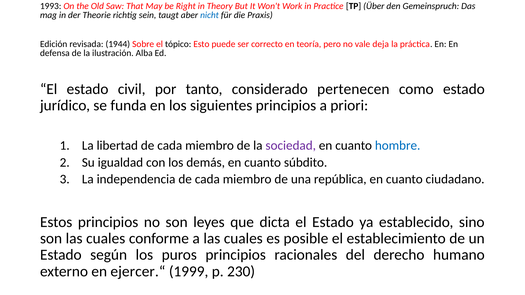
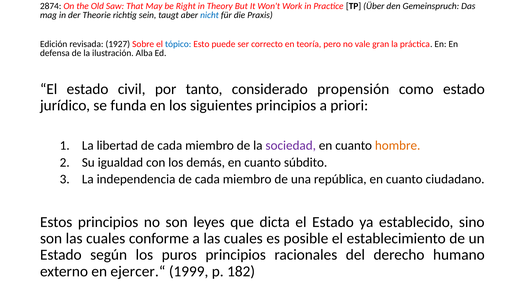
1993: 1993 -> 2874
1944: 1944 -> 1927
tópico colour: black -> blue
deja: deja -> gran
pertenecen: pertenecen -> propensión
hombre colour: blue -> orange
230: 230 -> 182
